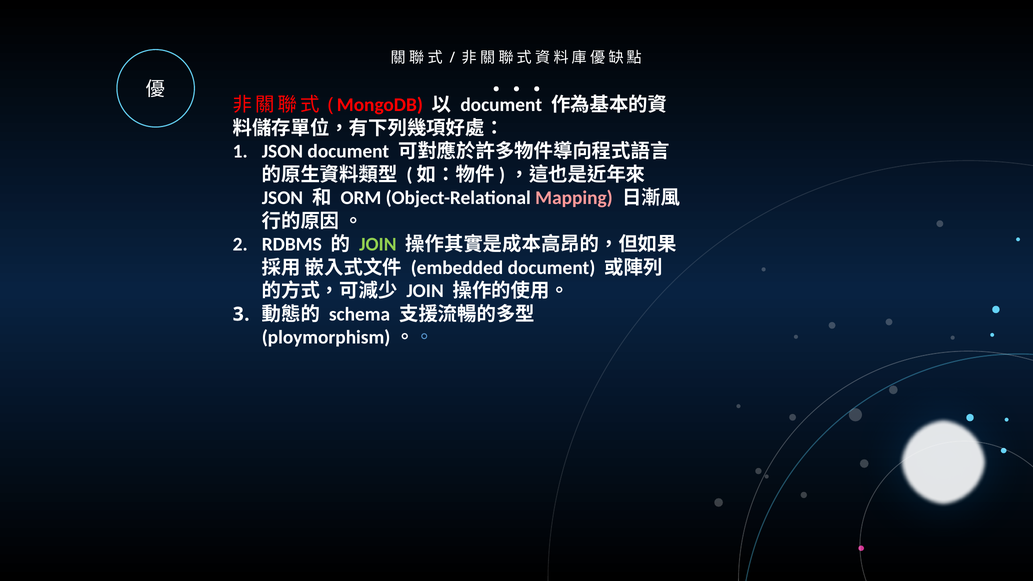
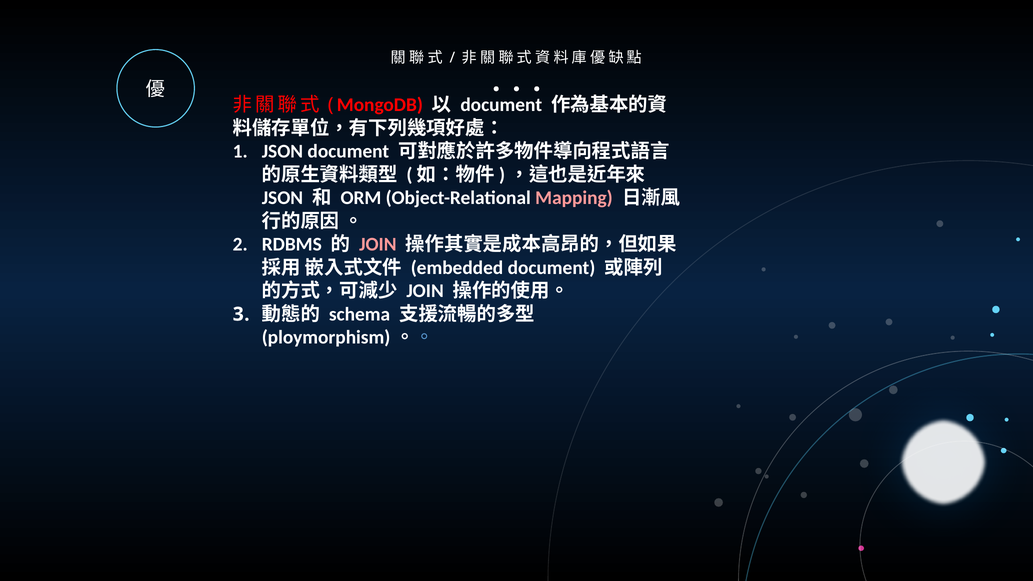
JOIN at (378, 245) colour: light green -> pink
